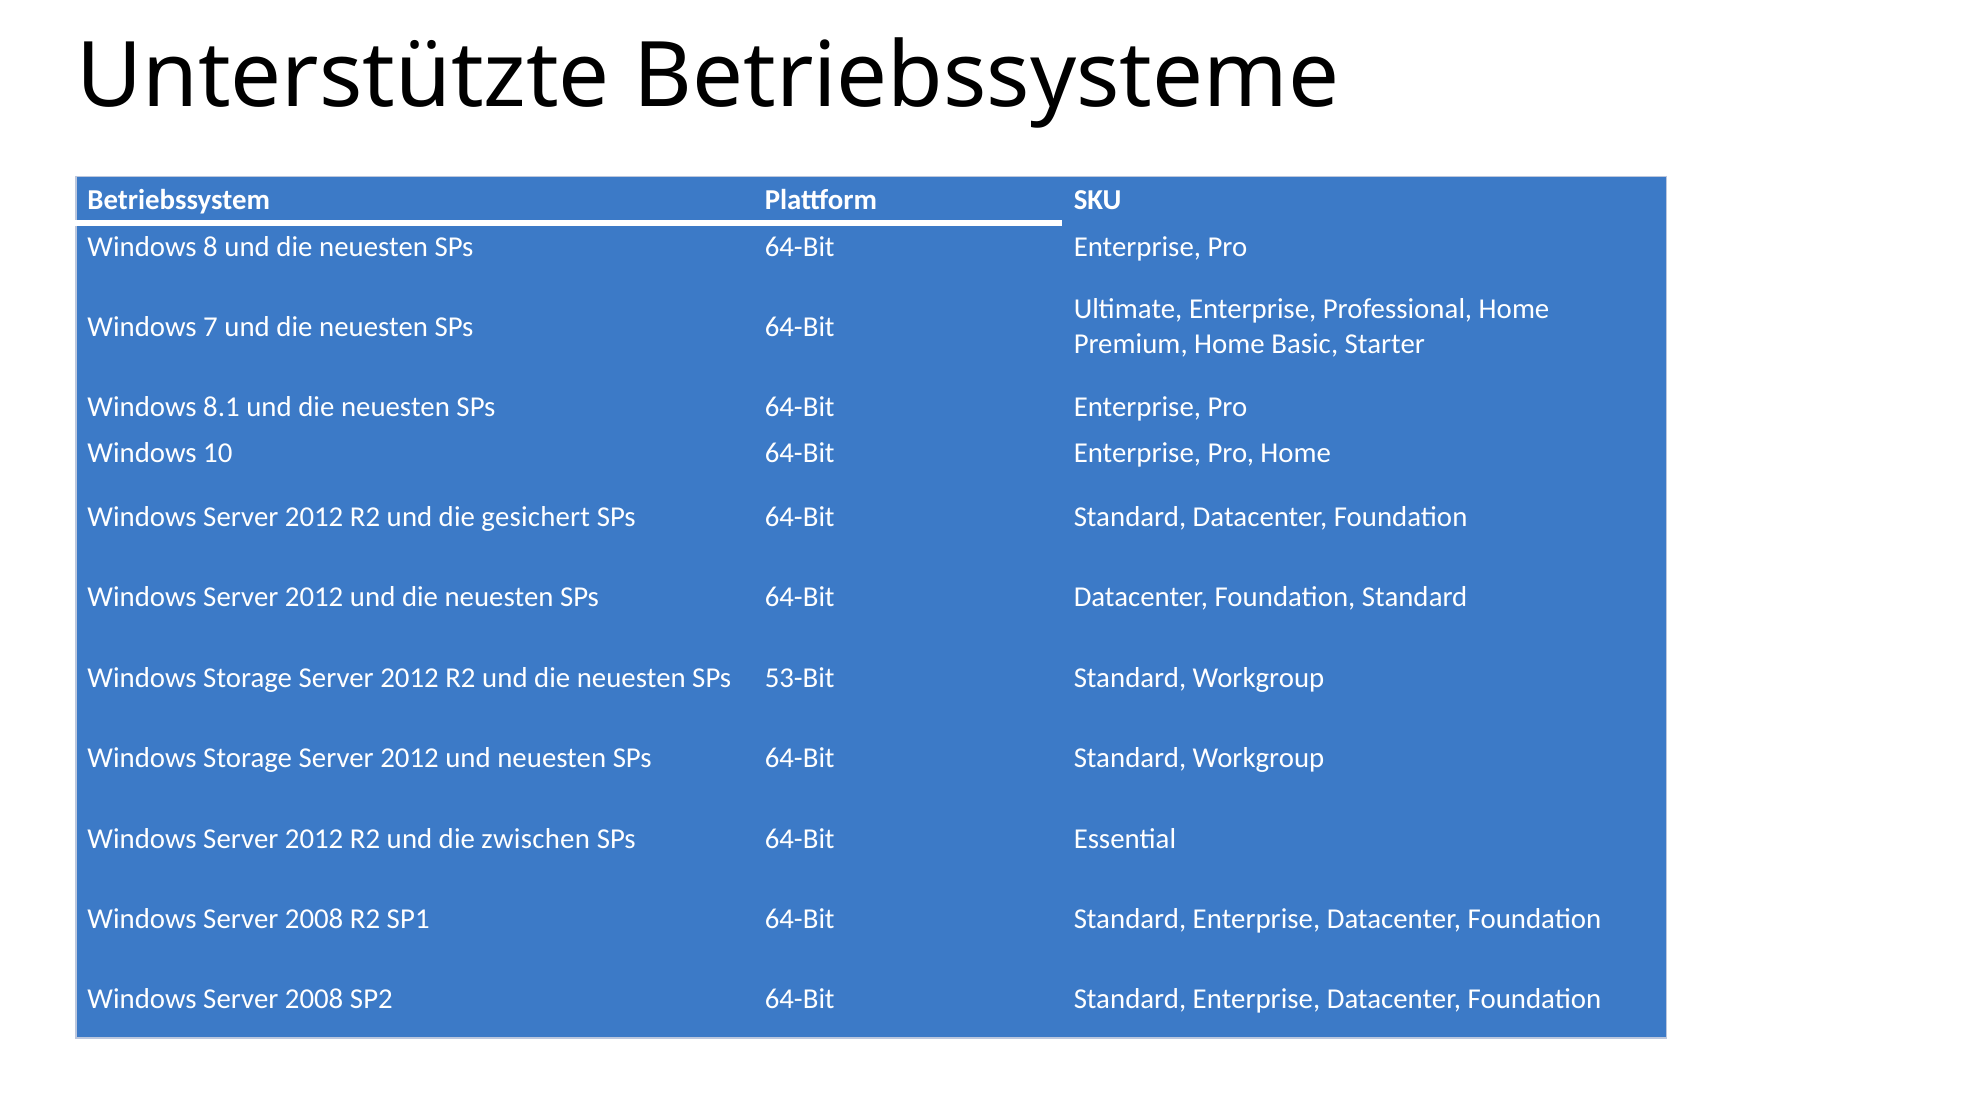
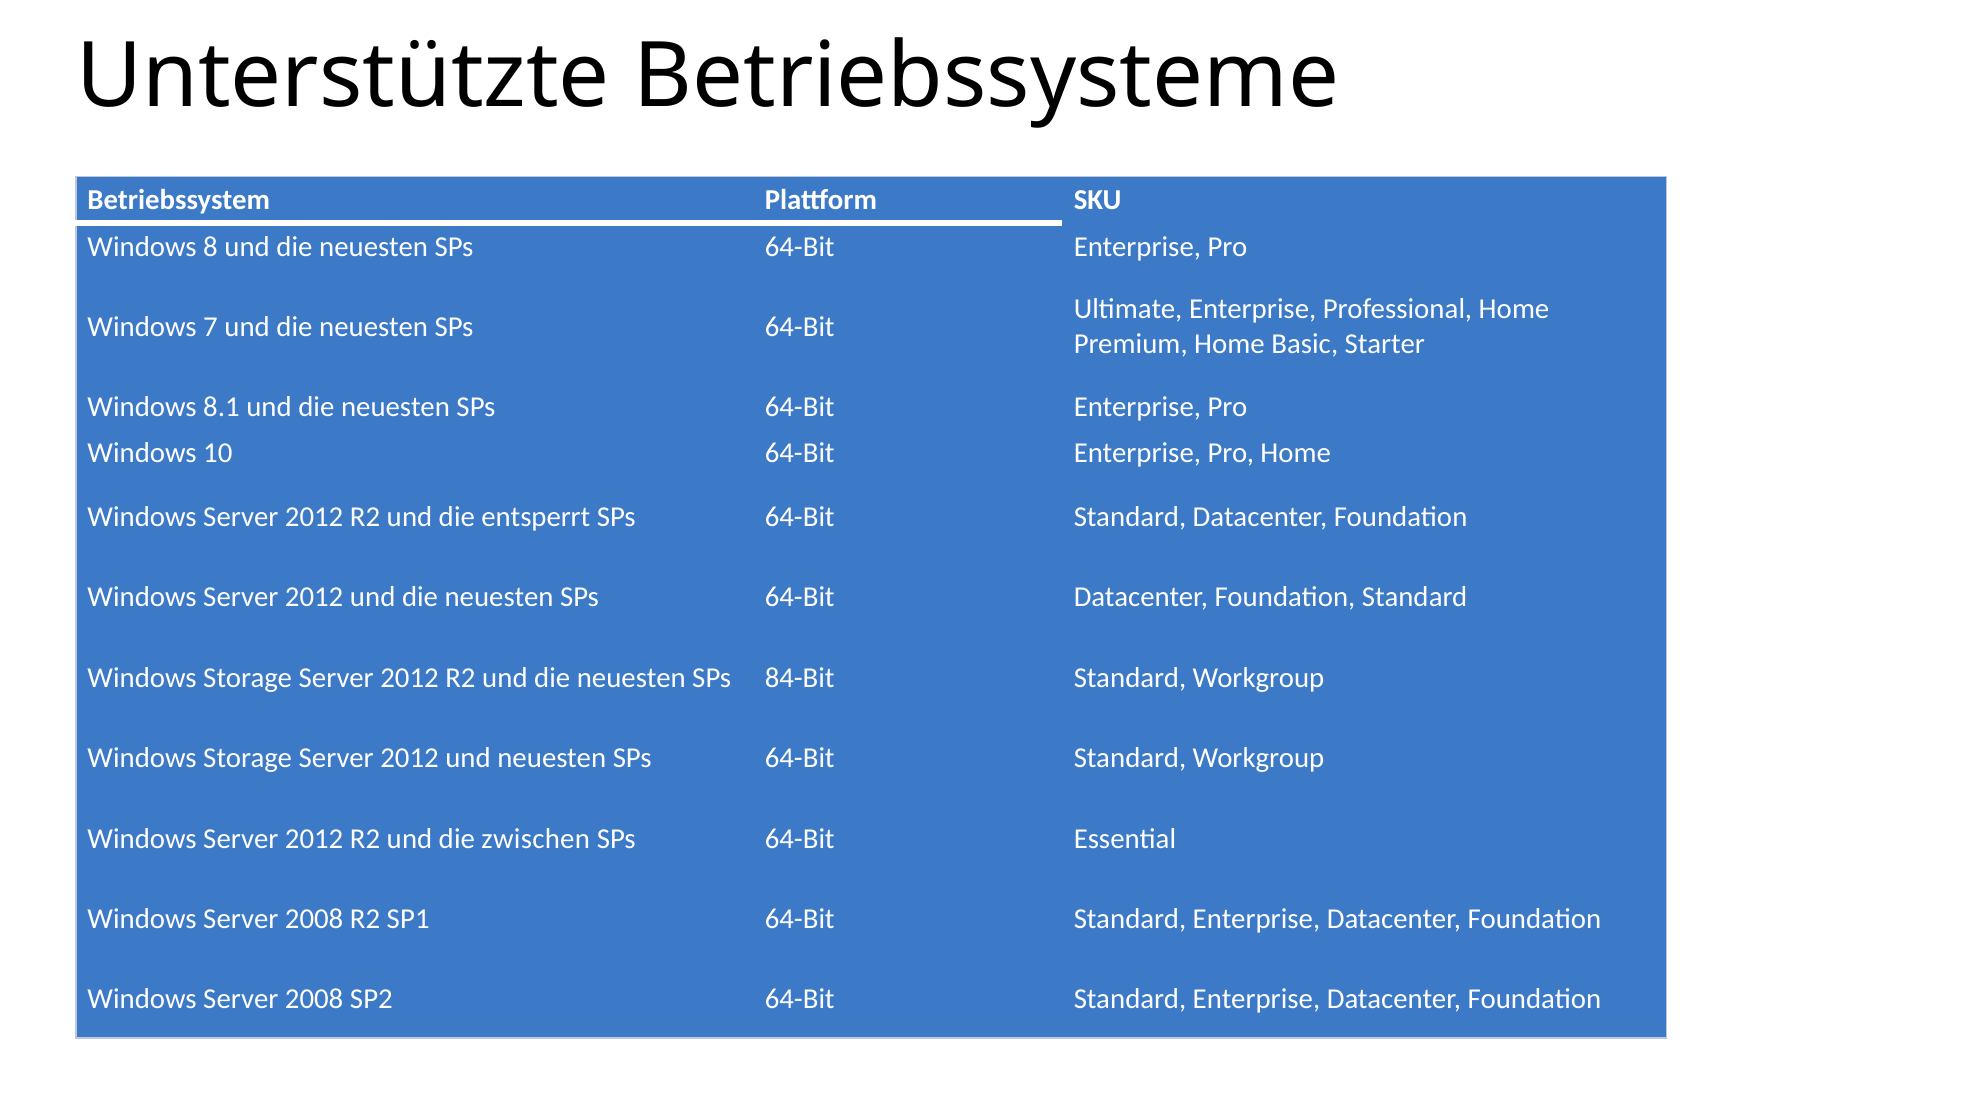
gesichert: gesichert -> entsperrt
53-Bit: 53-Bit -> 84-Bit
